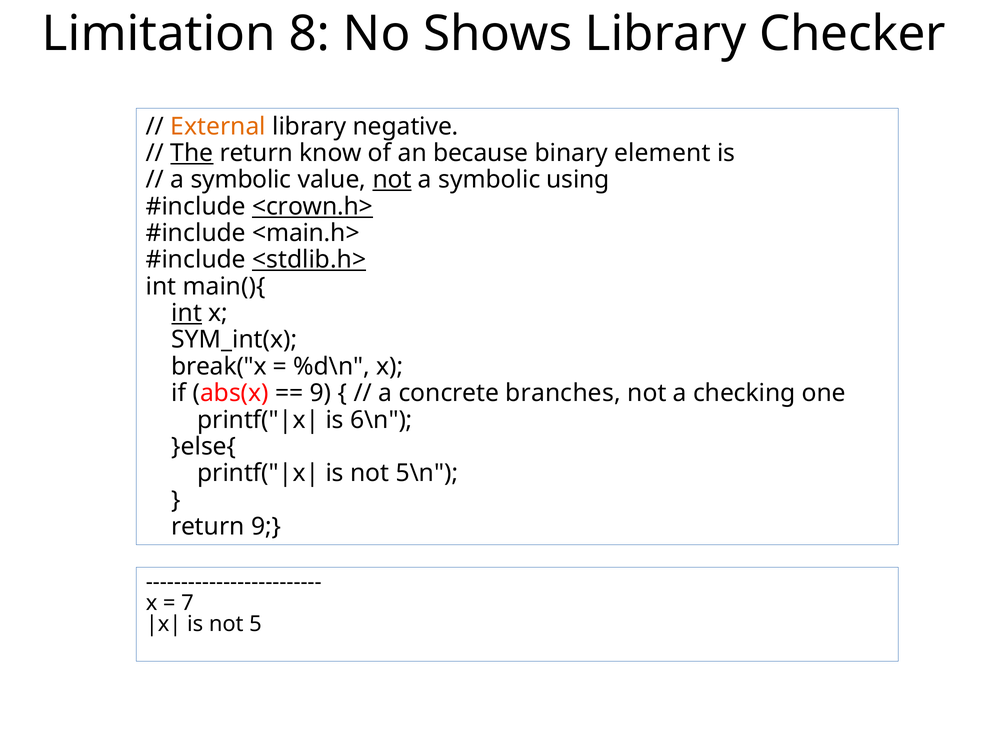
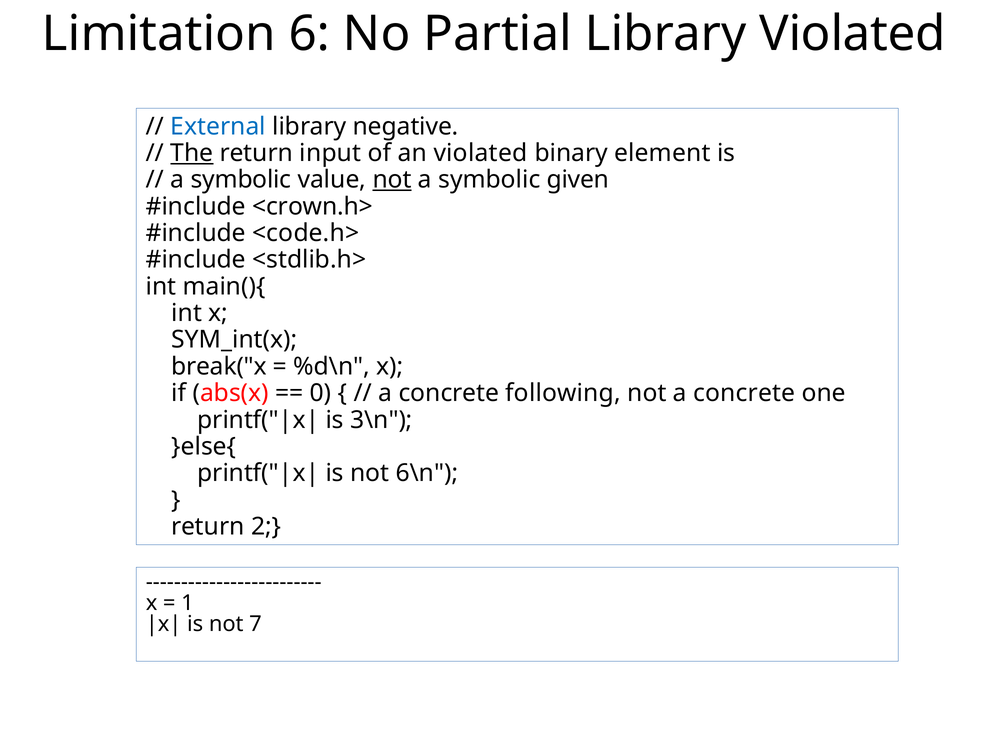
8: 8 -> 6
Shows: Shows -> Partial
Library Checker: Checker -> Violated
External colour: orange -> blue
know: know -> input
an because: because -> violated
using: using -> given
<crown.h> underline: present -> none
<main.h>: <main.h> -> <code.h>
<stdlib.h> underline: present -> none
int at (187, 313) underline: present -> none
9 at (321, 393): 9 -> 0
branches: branches -> following
not a checking: checking -> concrete
6\n: 6\n -> 3\n
5\n: 5\n -> 6\n
return 9: 9 -> 2
7: 7 -> 1
5: 5 -> 7
